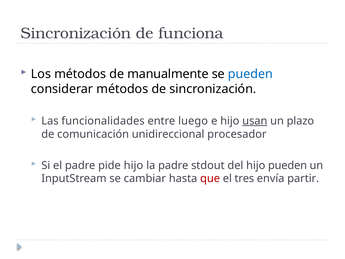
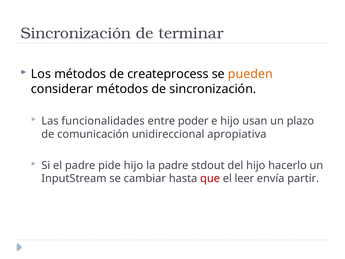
funciona: funciona -> terminar
manualmente: manualmente -> createprocess
pueden at (250, 74) colour: blue -> orange
luego: luego -> poder
usan underline: present -> none
procesador: procesador -> apropiativa
hijo pueden: pueden -> hacerlo
tres: tres -> leer
